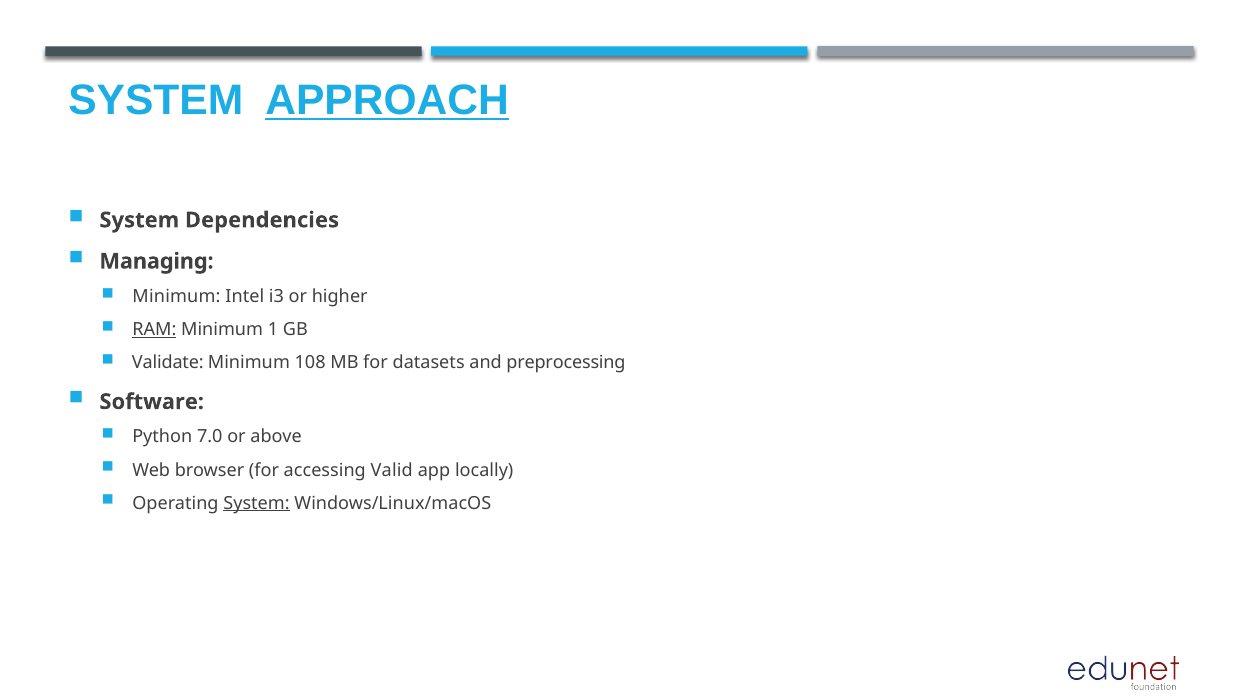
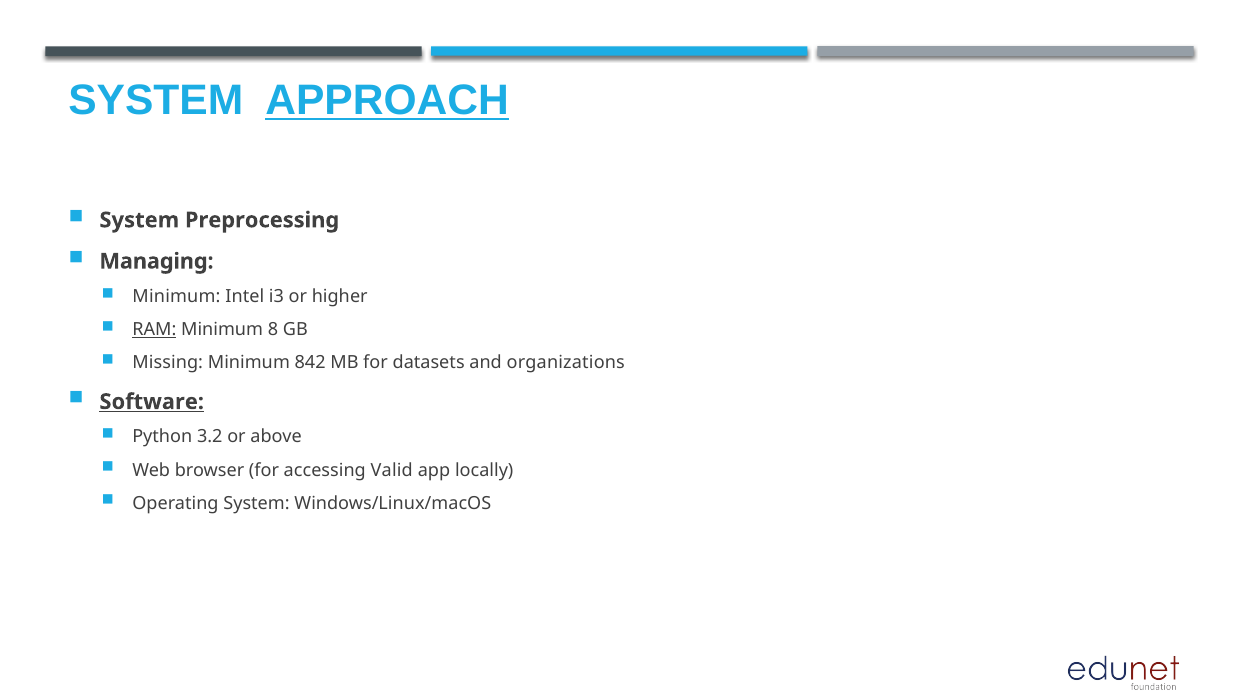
Dependencies: Dependencies -> Preprocessing
1: 1 -> 8
Validate: Validate -> Missing
108: 108 -> 842
preprocessing: preprocessing -> organizations
Software underline: none -> present
7.0: 7.0 -> 3.2
System at (257, 503) underline: present -> none
